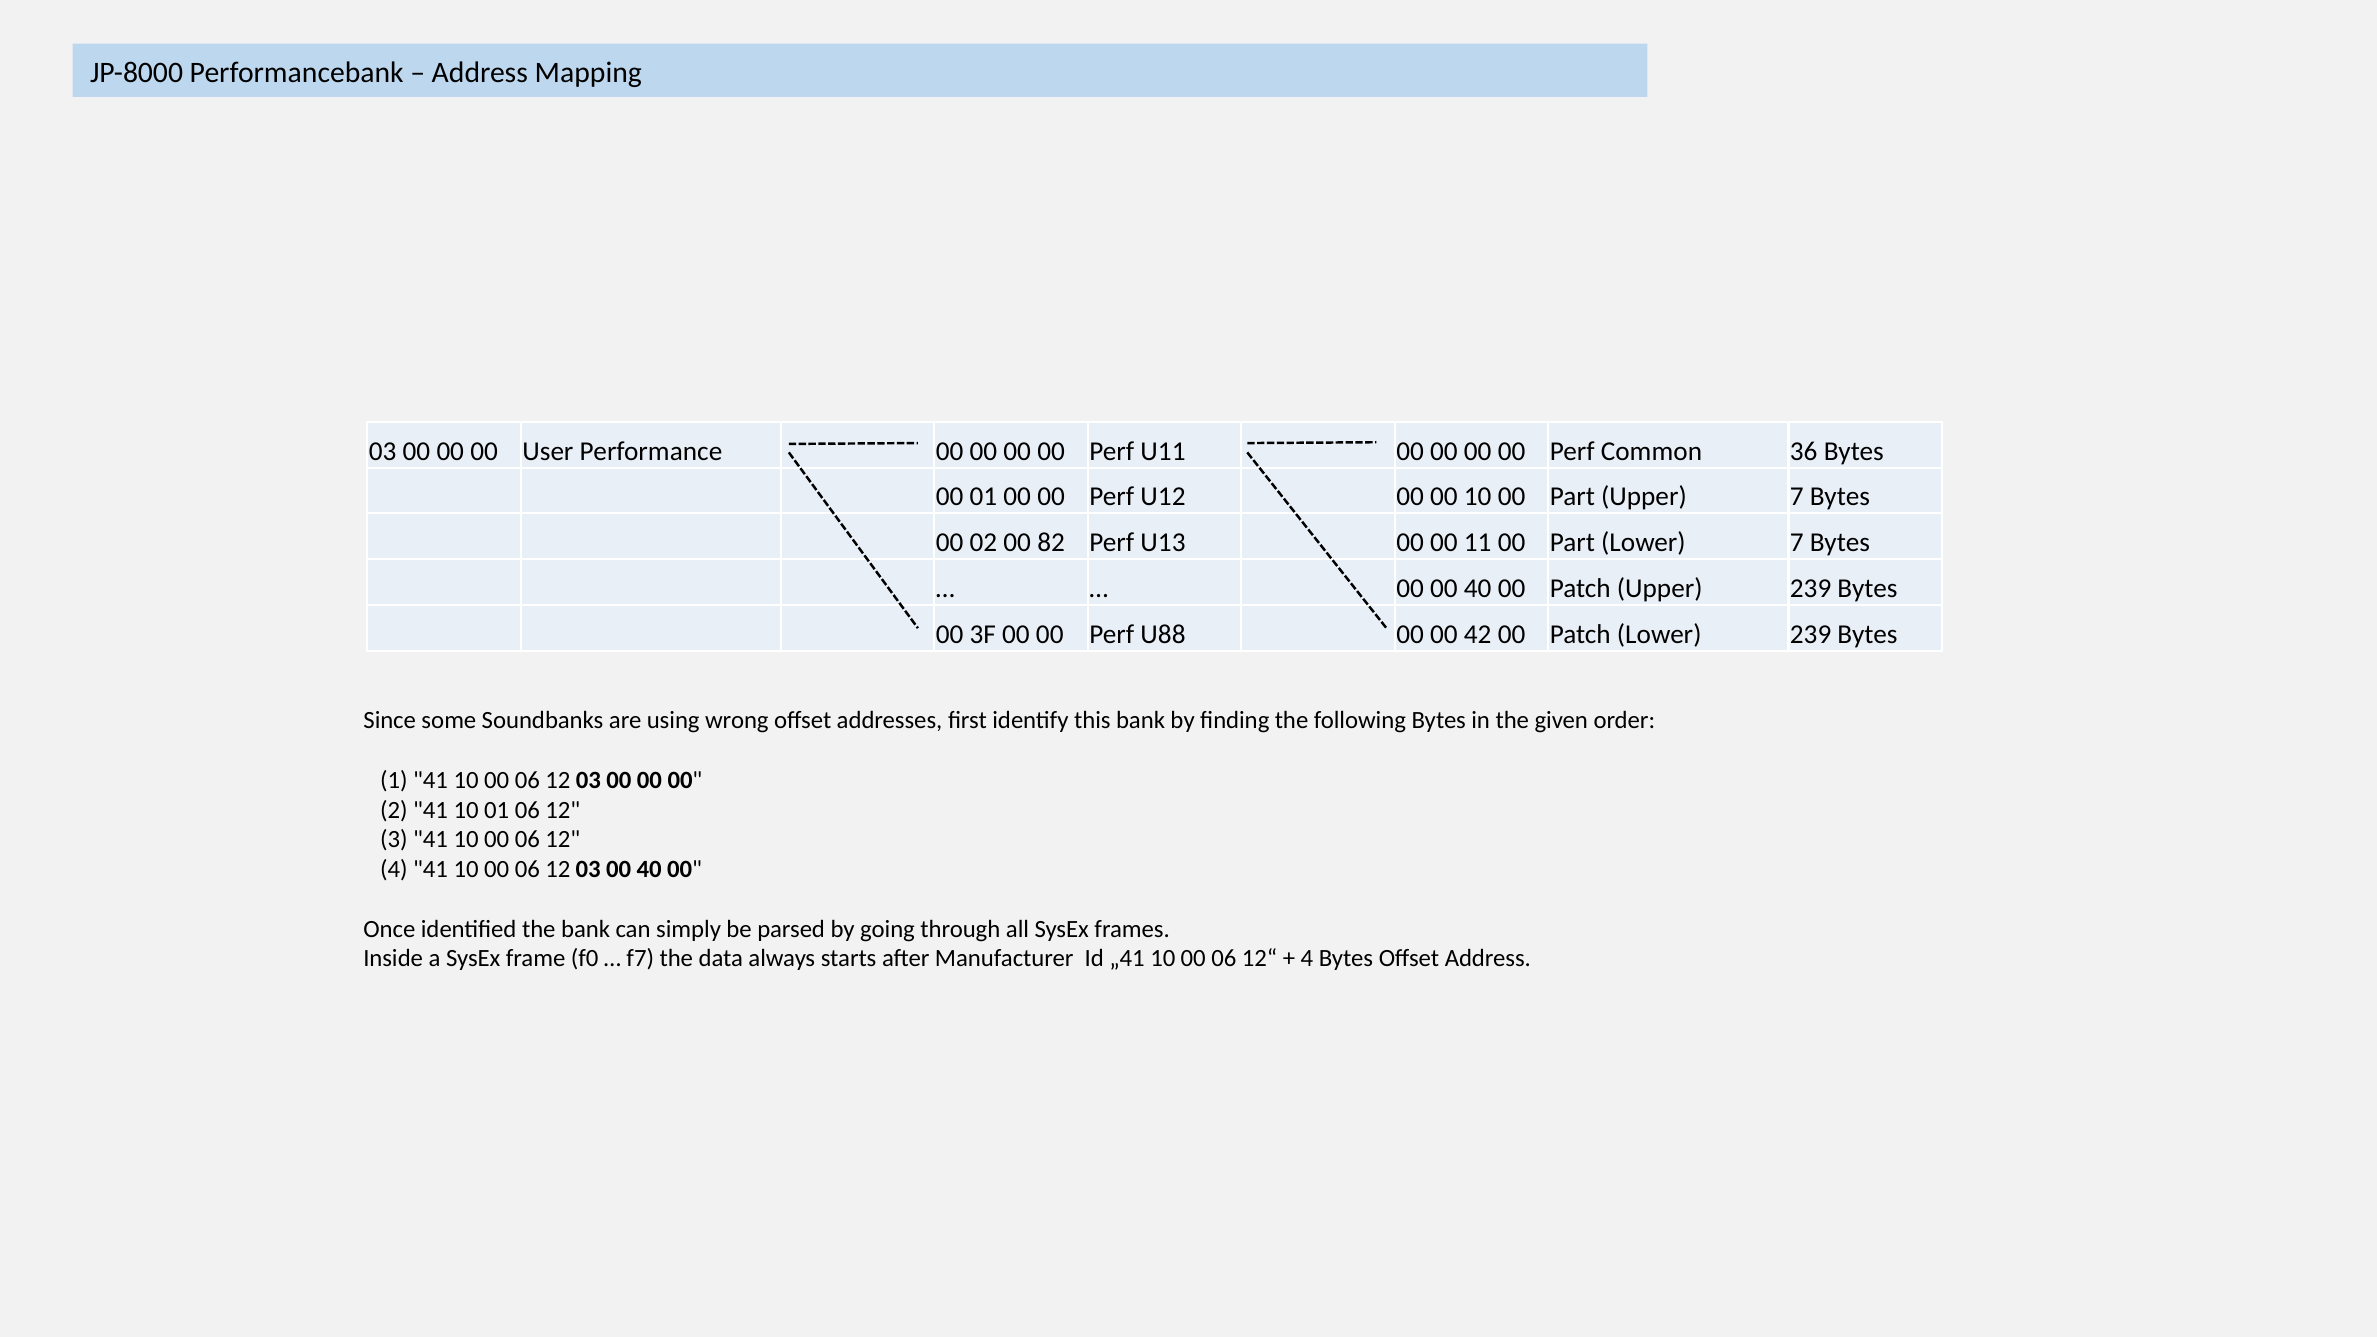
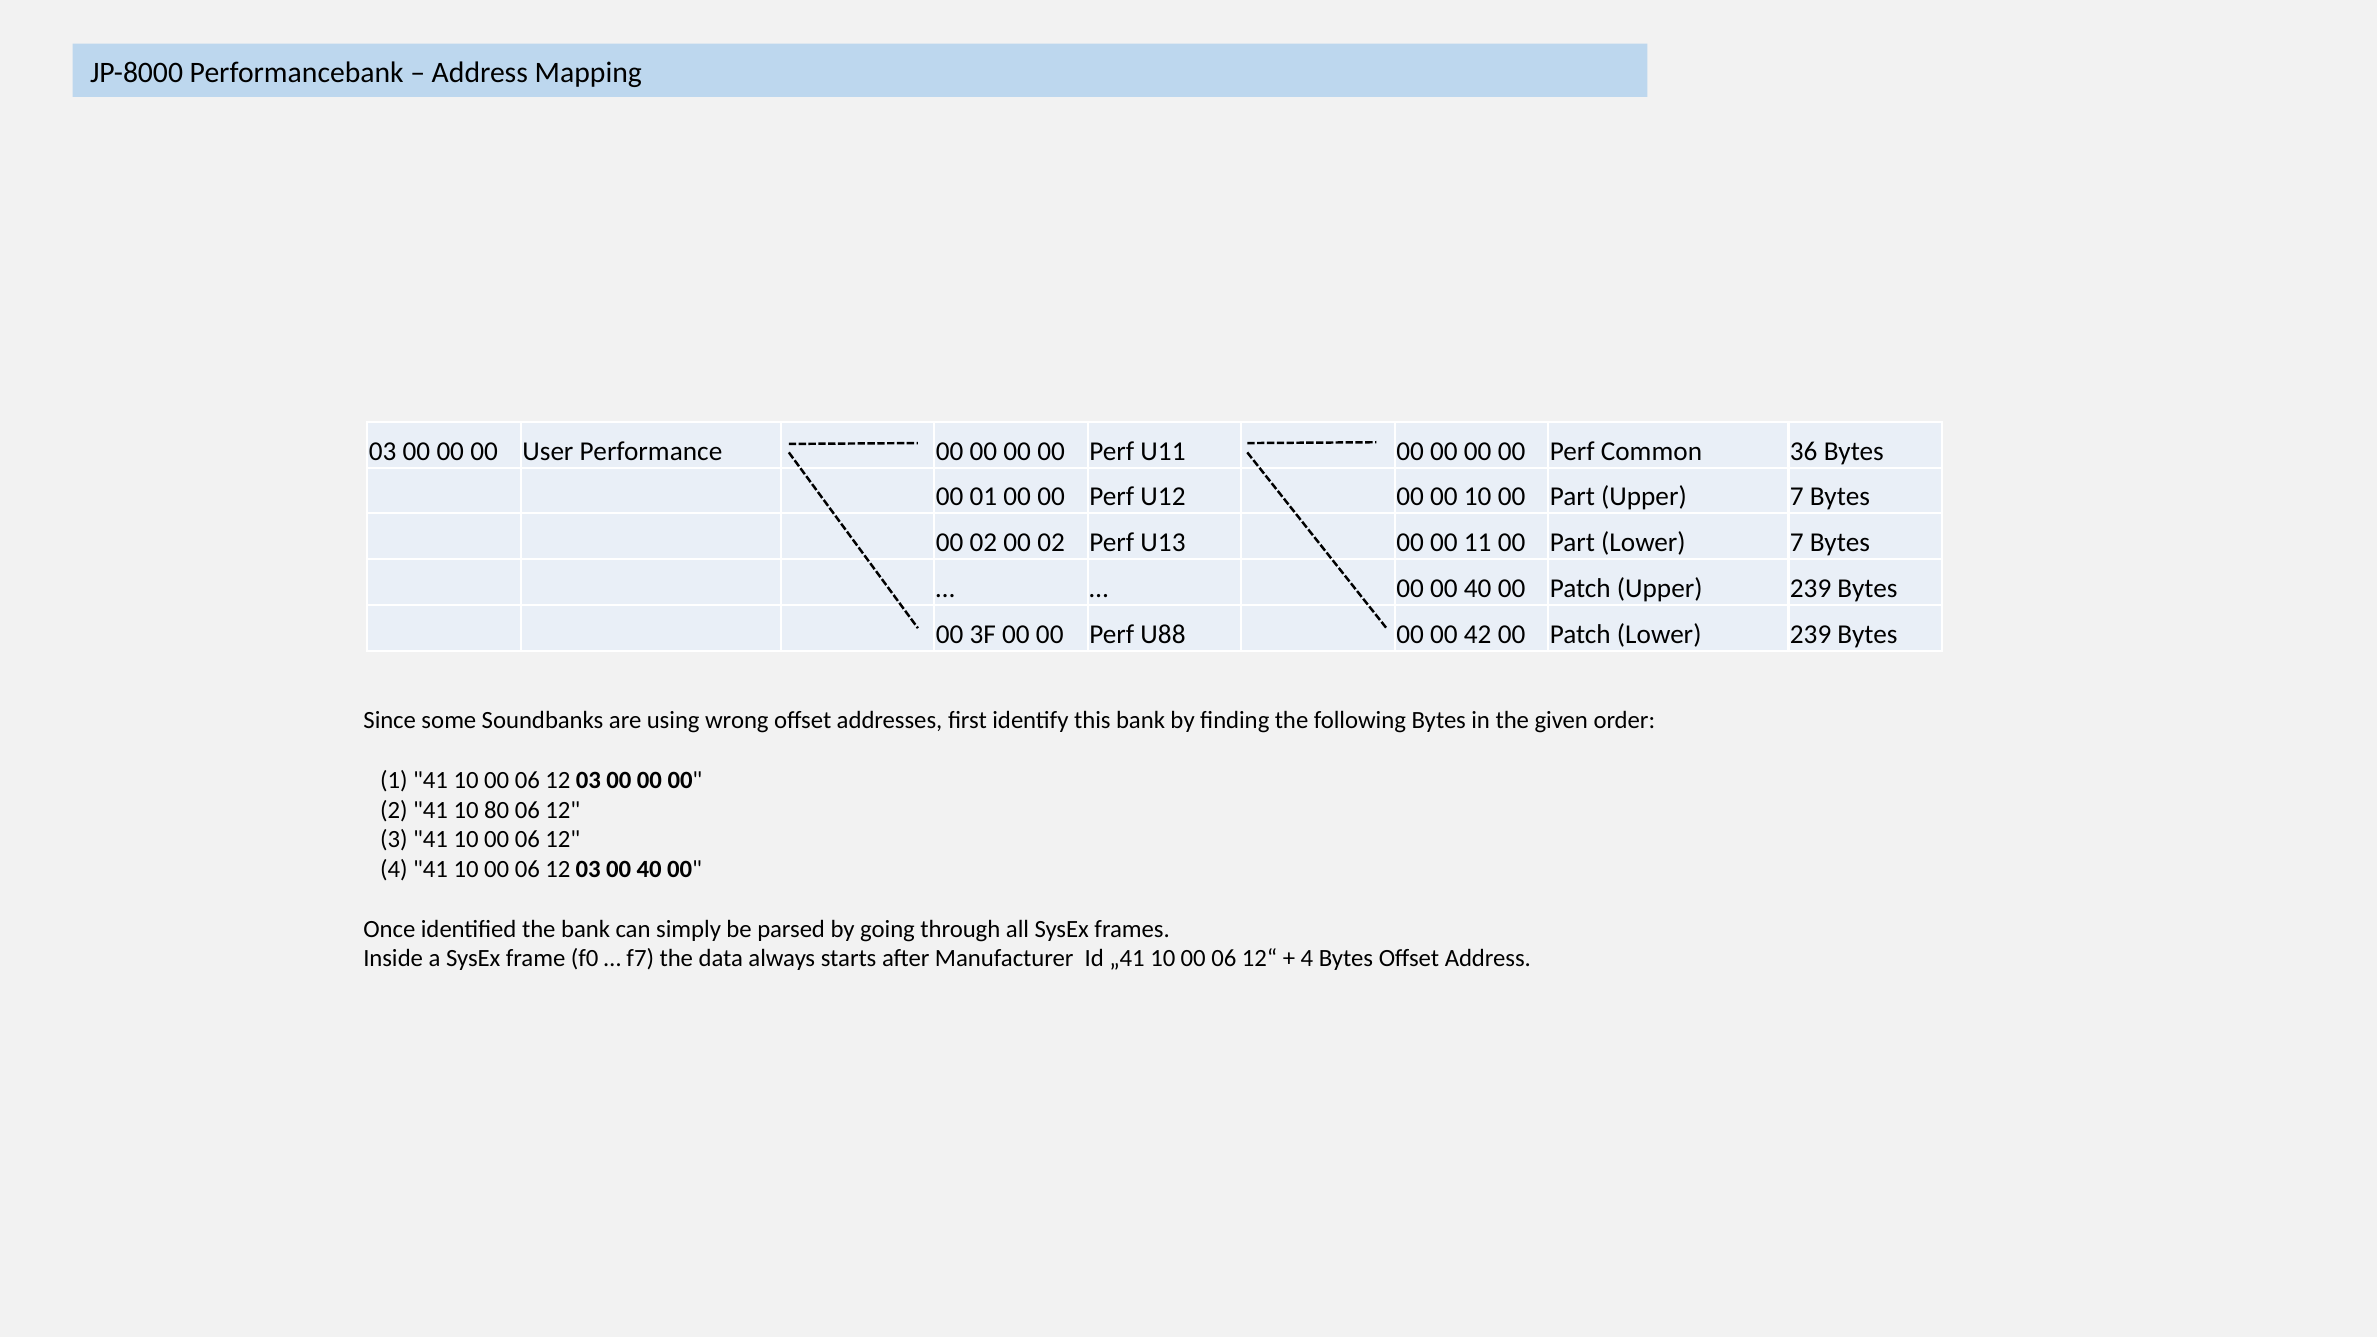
02 00 82: 82 -> 02
10 01: 01 -> 80
